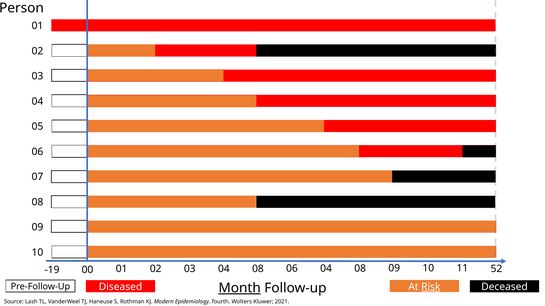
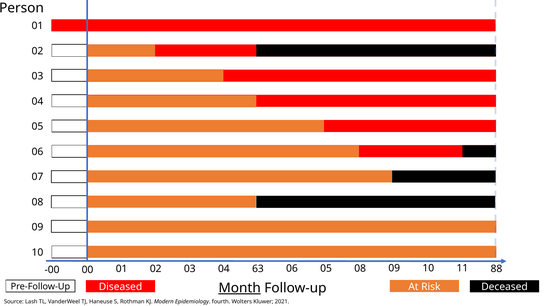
-19: -19 -> -00
00 08: 08 -> 63
06 04: 04 -> 05
52: 52 -> 88
Risk underline: present -> none
